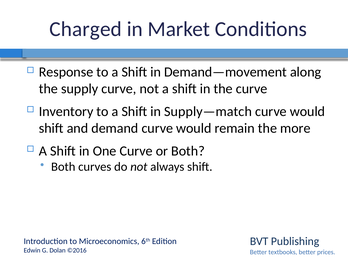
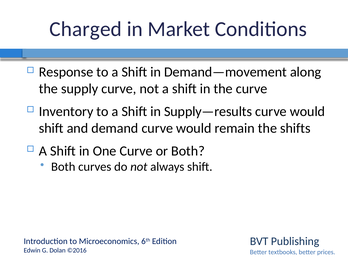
Supply—match: Supply—match -> Supply—results
more: more -> shifts
